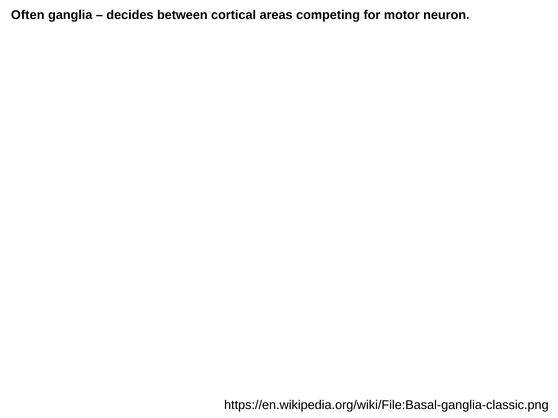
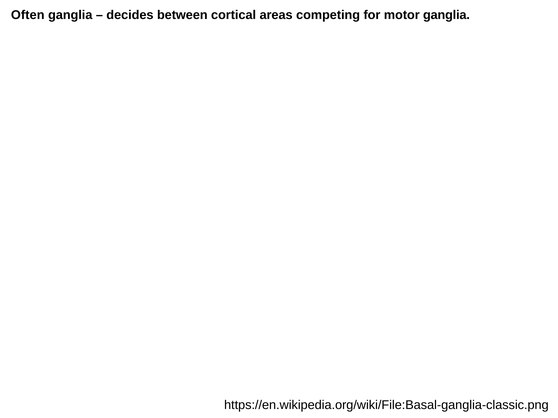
motor neuron: neuron -> ganglia
